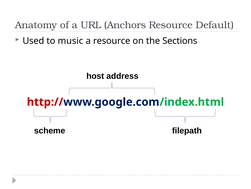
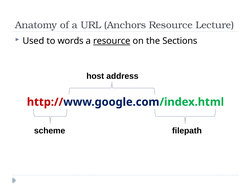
Default: Default -> Lecture
music: music -> words
resource at (112, 41) underline: none -> present
